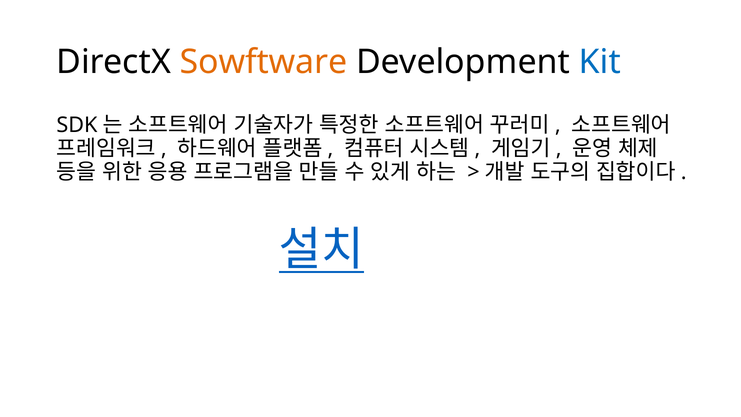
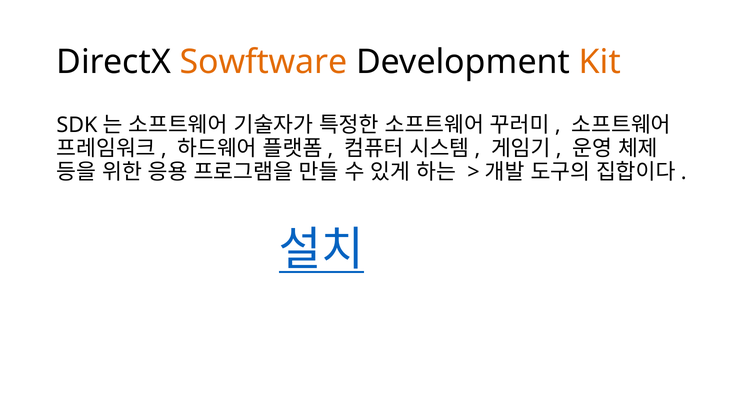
Kit colour: blue -> orange
